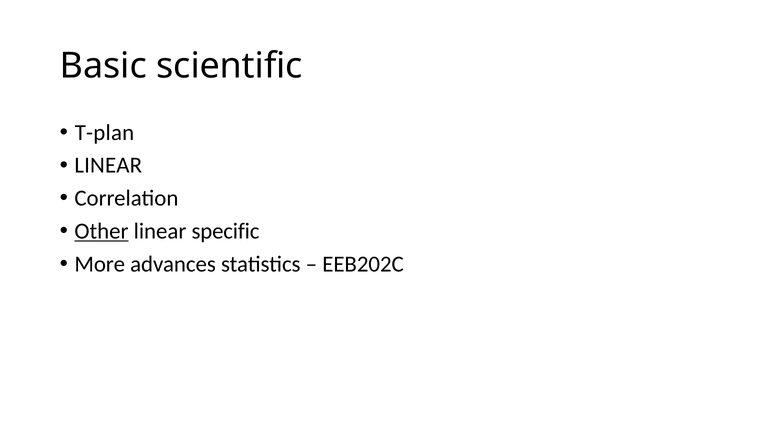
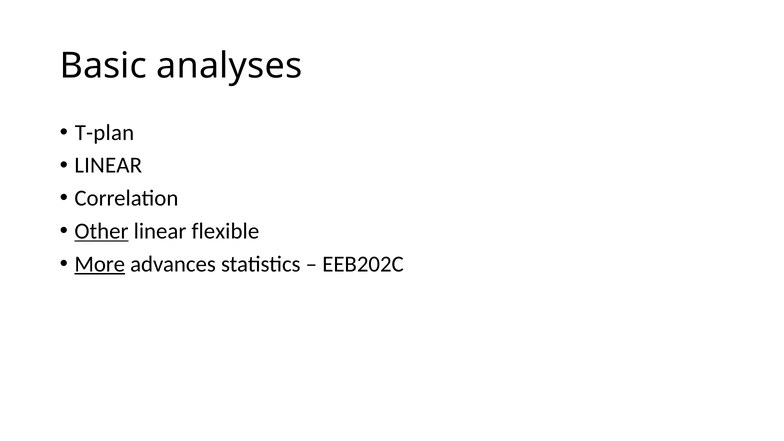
scientific: scientific -> analyses
specific: specific -> flexible
More underline: none -> present
